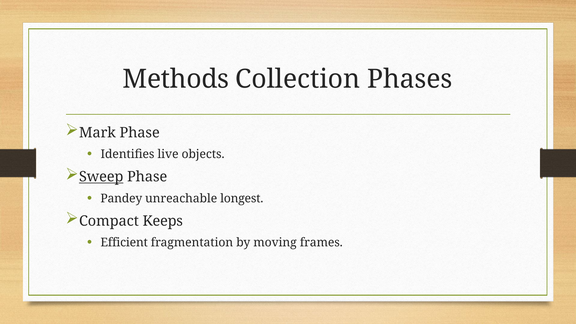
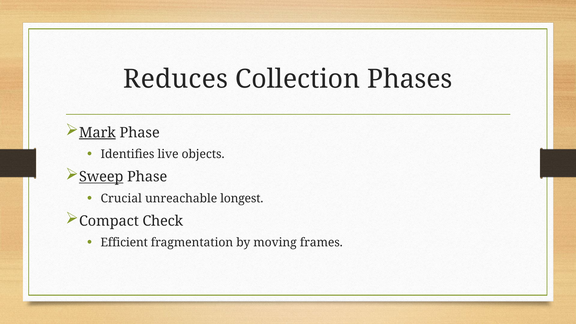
Methods: Methods -> Reduces
Mark underline: none -> present
Pandey: Pandey -> Crucial
Keeps: Keeps -> Check
